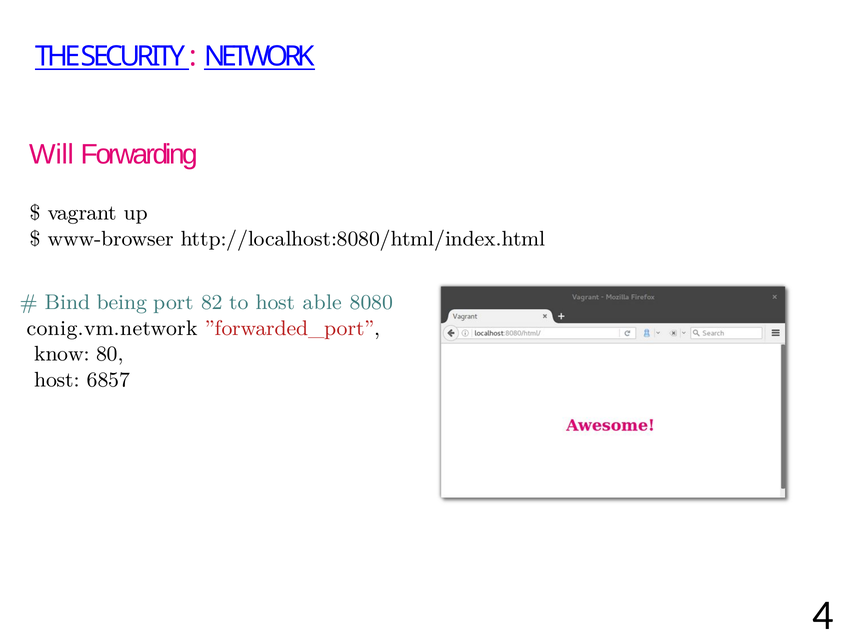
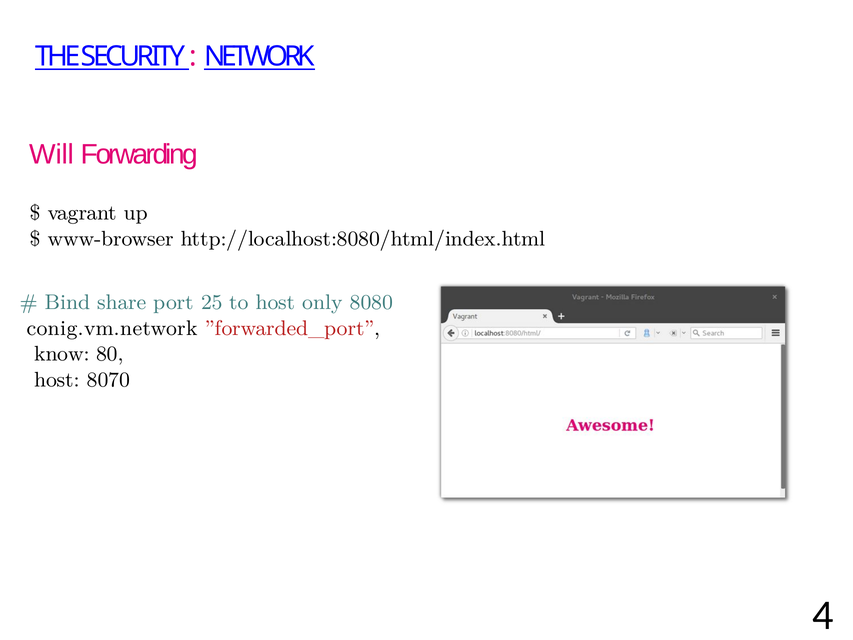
being: being -> share
82: 82 -> 25
able: able -> only
6857: 6857 -> 8070
